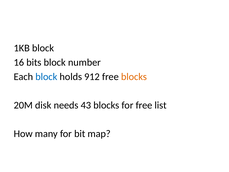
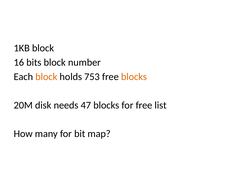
block at (46, 77) colour: blue -> orange
912: 912 -> 753
43: 43 -> 47
